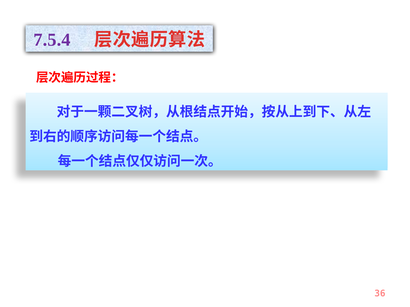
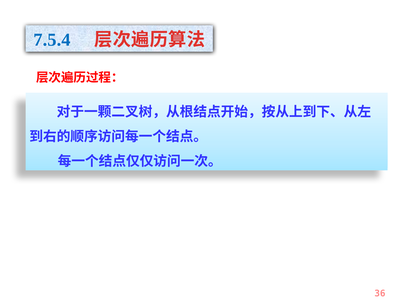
7.5.4 colour: purple -> blue
